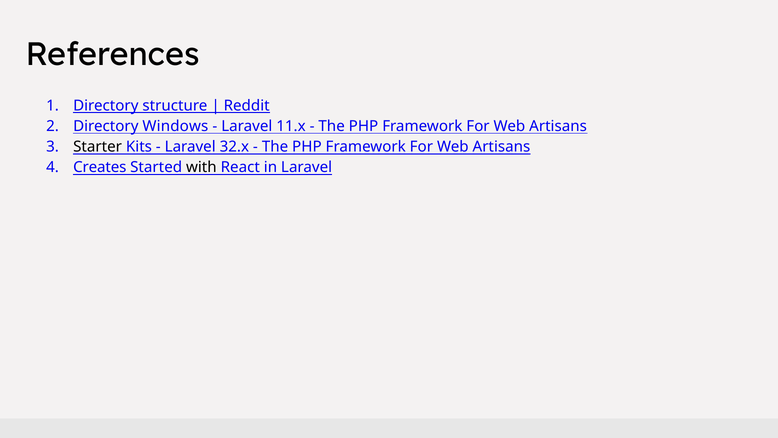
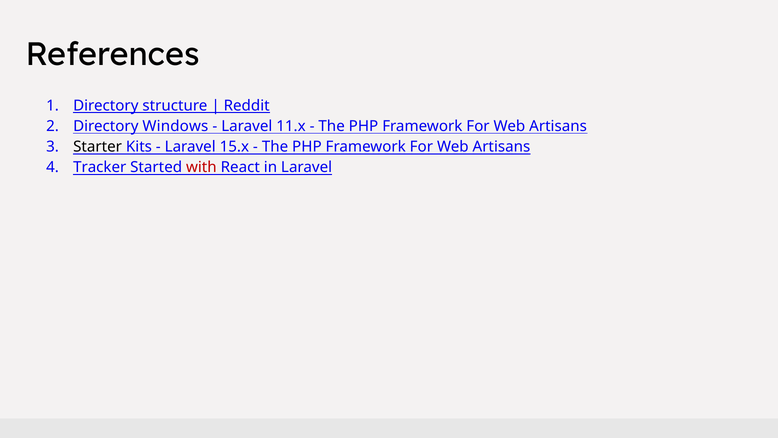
32.x: 32.x -> 15.x
Creates: Creates -> Tracker
with colour: black -> red
